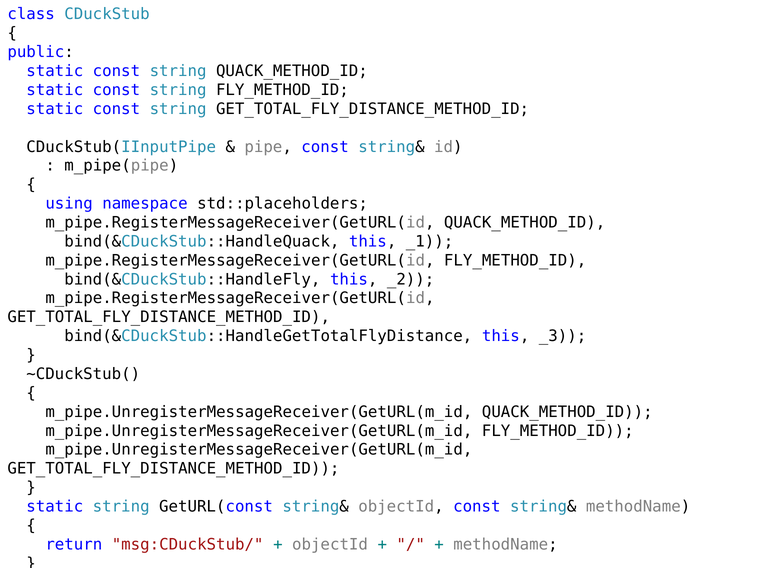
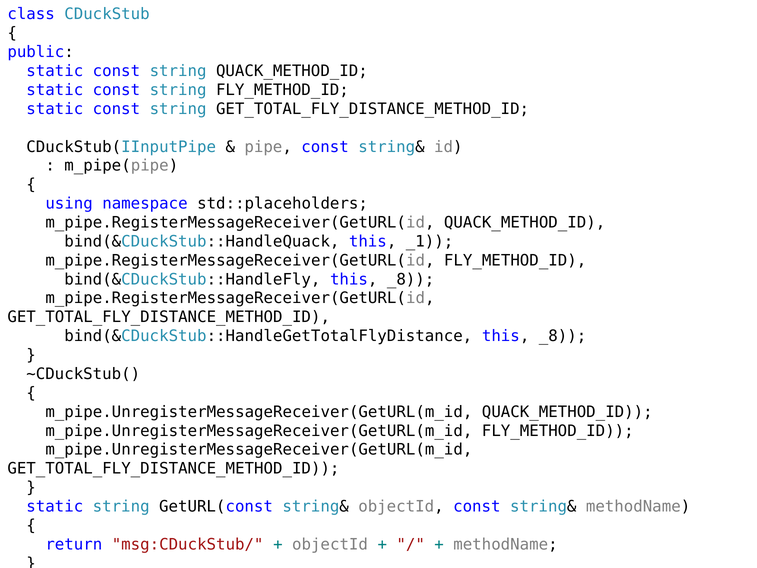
bind(&CDuckStub::HandleFly this _2: _2 -> _8
bind(&CDuckStub::HandleGetTotalFlyDistance this _3: _3 -> _8
